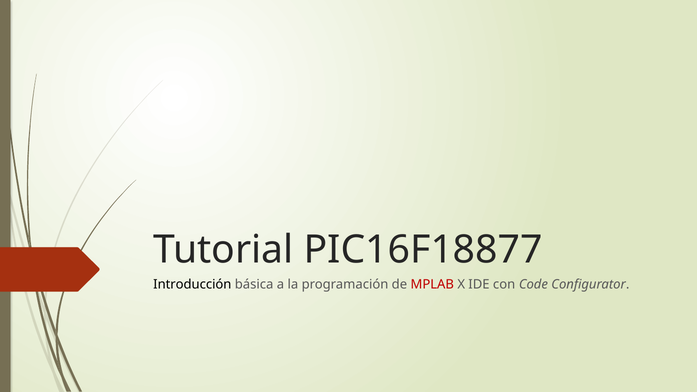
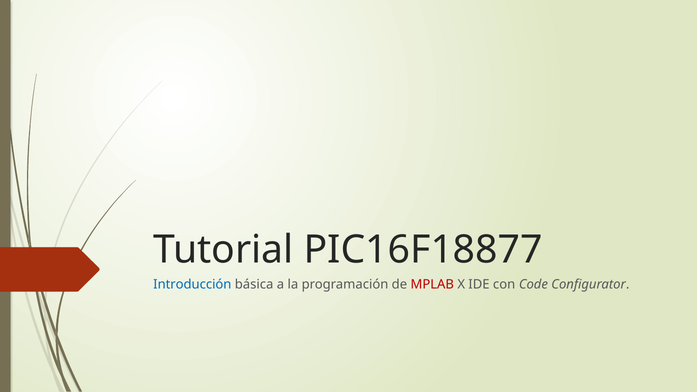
Introducción colour: black -> blue
